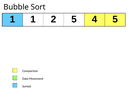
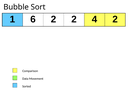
1 1: 1 -> 6
2 5: 5 -> 2
4 5: 5 -> 2
